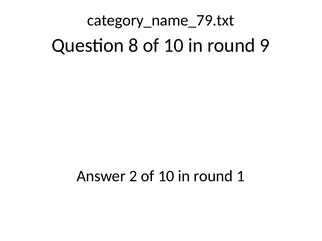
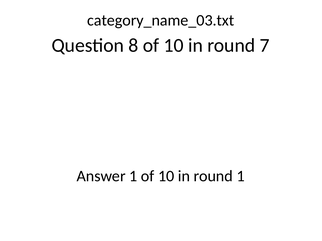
category_name_79.txt: category_name_79.txt -> category_name_03.txt
9: 9 -> 7
Answer 2: 2 -> 1
